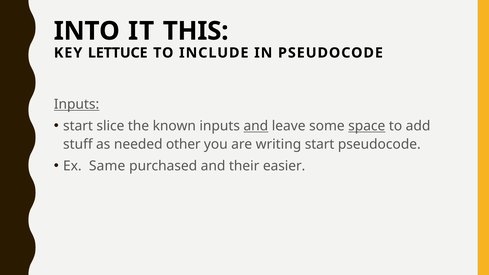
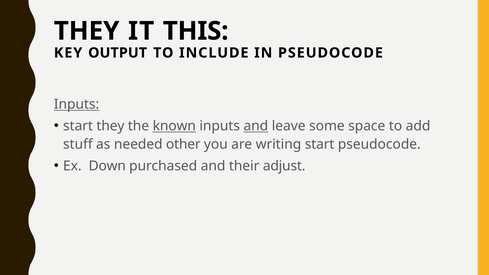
INTO at (87, 31): INTO -> THEY
LETTUCE: LETTUCE -> OUTPUT
start slice: slice -> they
known underline: none -> present
space underline: present -> none
Same: Same -> Down
easier: easier -> adjust
